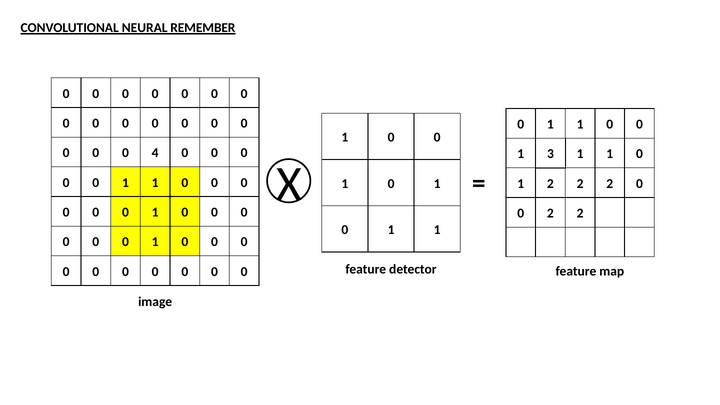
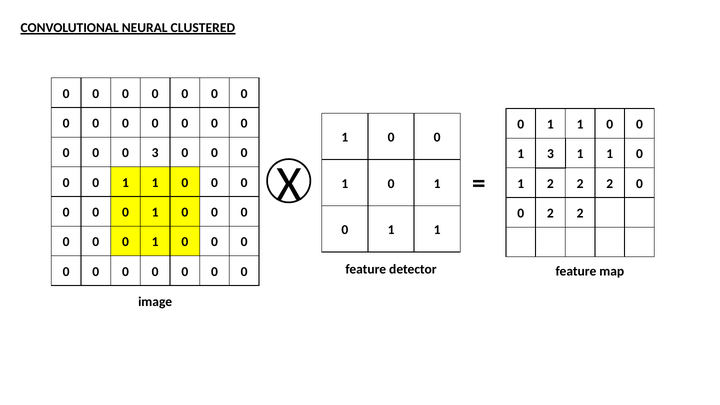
REMEMBER: REMEMBER -> CLUSTERED
0 4: 4 -> 3
